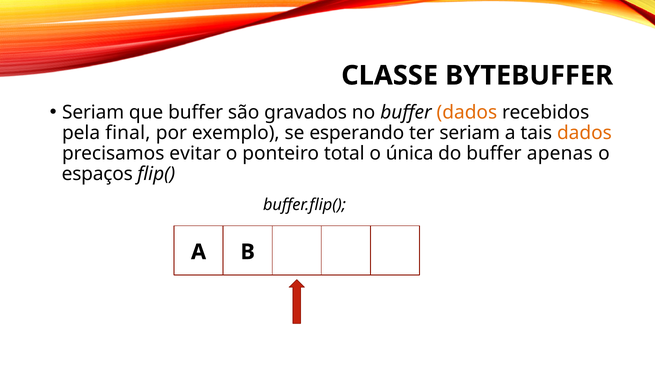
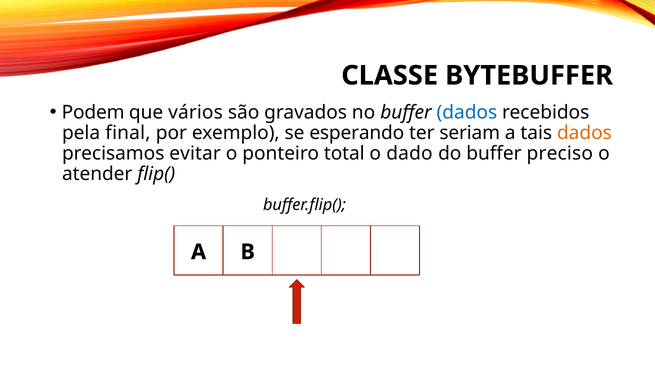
Seriam at (93, 112): Seriam -> Podem
que buffer: buffer -> vários
dados at (467, 112) colour: orange -> blue
única: única -> dado
apenas: apenas -> preciso
espaços: espaços -> atender
